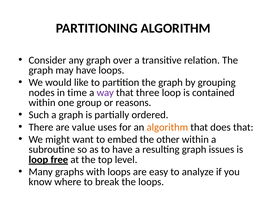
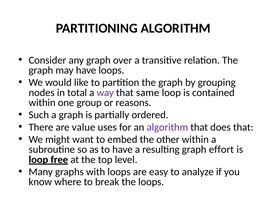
time: time -> total
three: three -> same
algorithm at (167, 127) colour: orange -> purple
issues: issues -> effort
